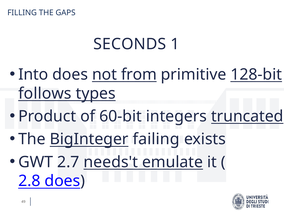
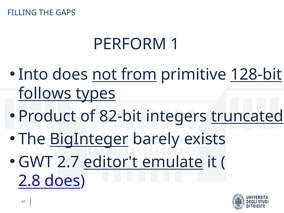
SECONDS: SECONDS -> PERFORM
60-bit: 60-bit -> 82-bit
failing: failing -> barely
needs't: needs't -> editor't
